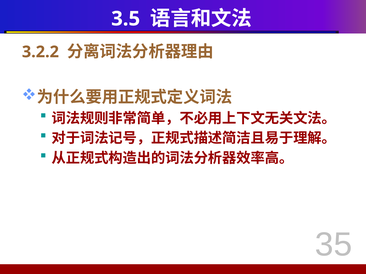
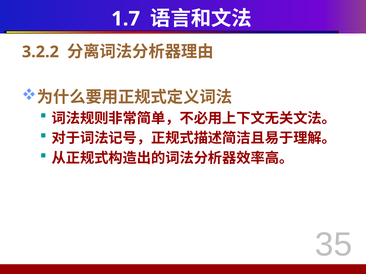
3.5: 3.5 -> 1.7
